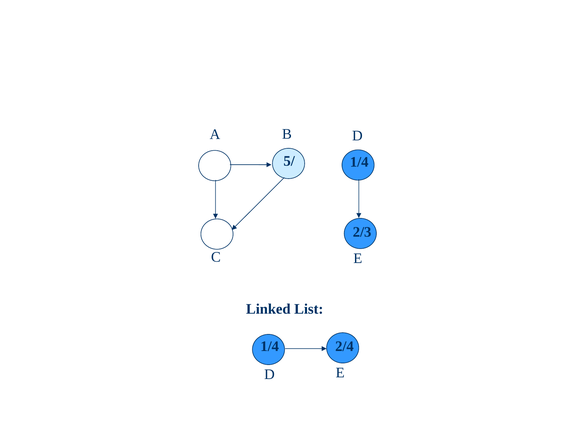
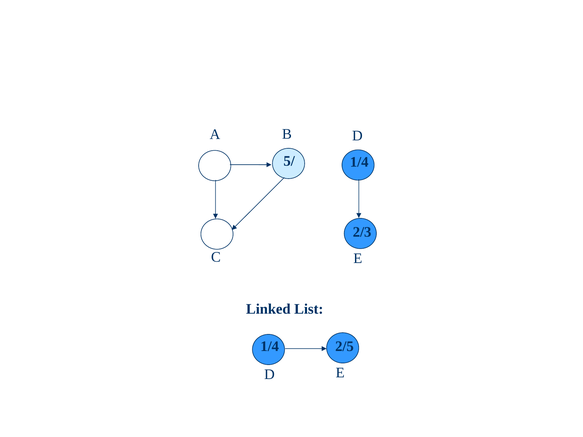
2/4: 2/4 -> 2/5
